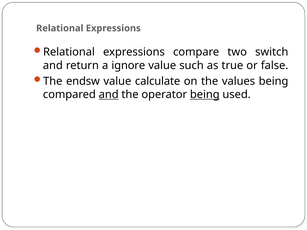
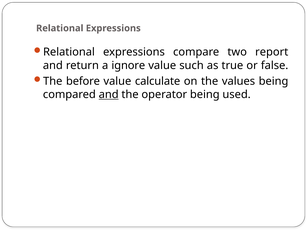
switch: switch -> report
endsw: endsw -> before
being at (205, 95) underline: present -> none
